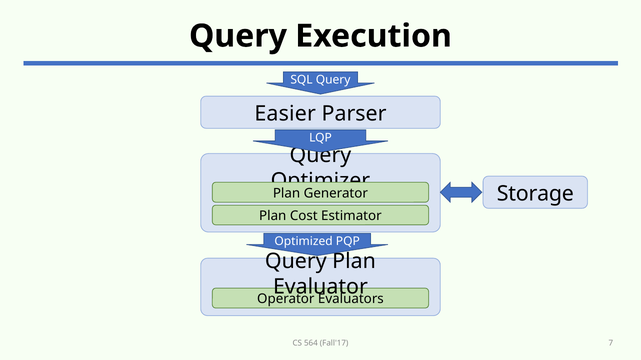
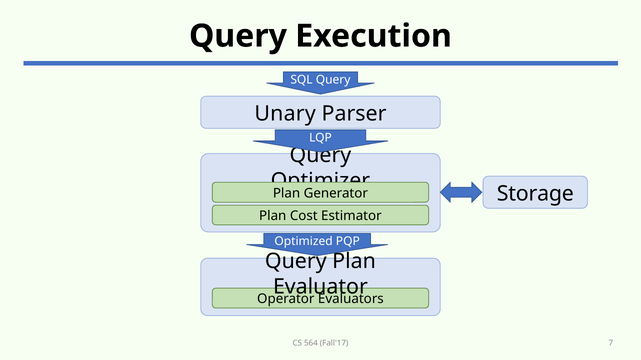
Easier: Easier -> Unary
